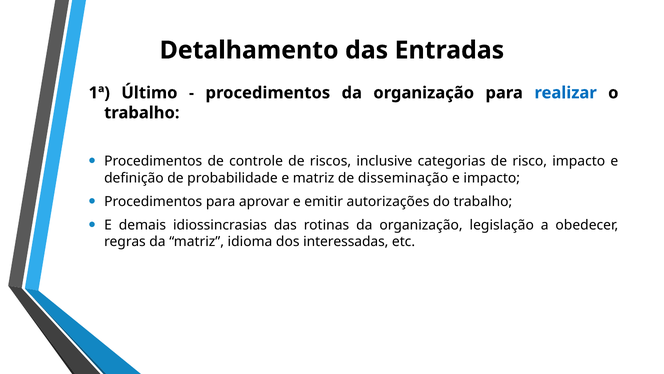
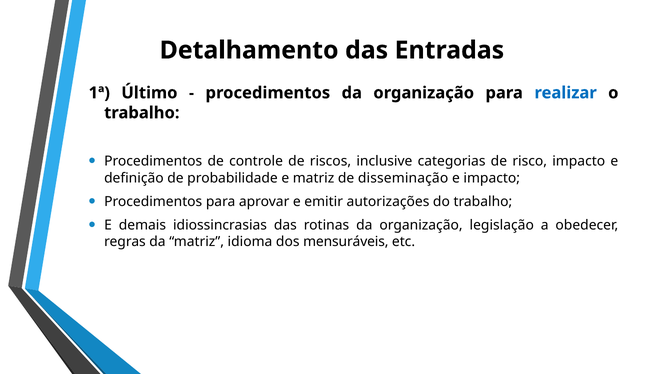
interessadas: interessadas -> mensuráveis
